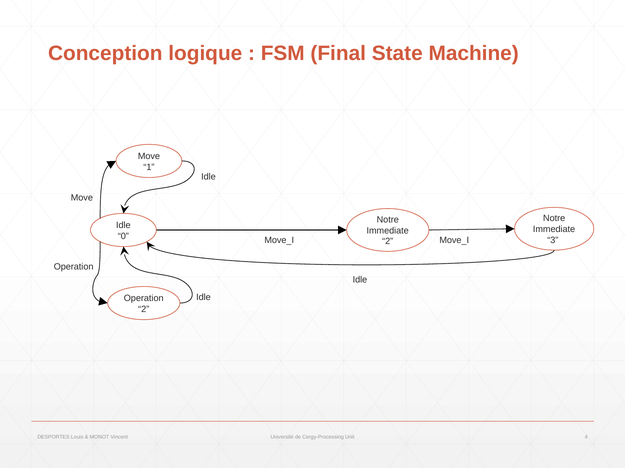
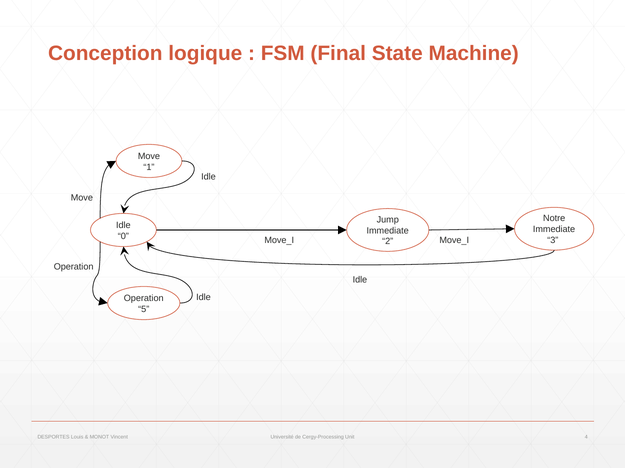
Notre at (388, 220): Notre -> Jump
2 at (144, 310): 2 -> 5
